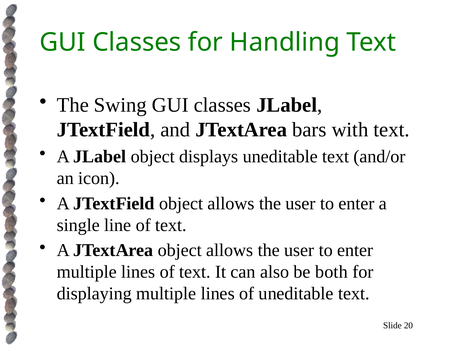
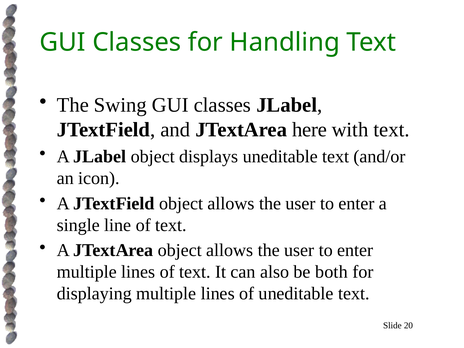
bars: bars -> here
